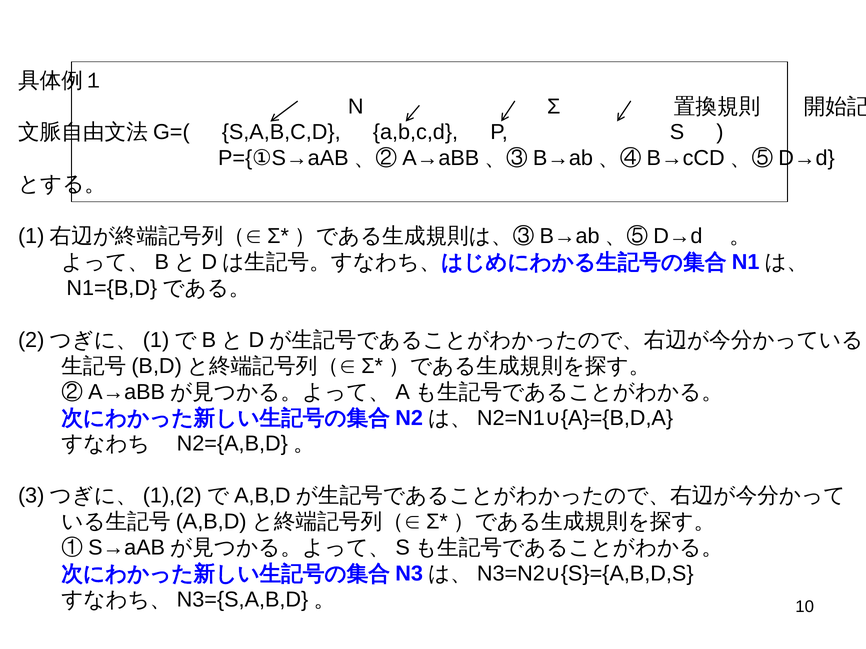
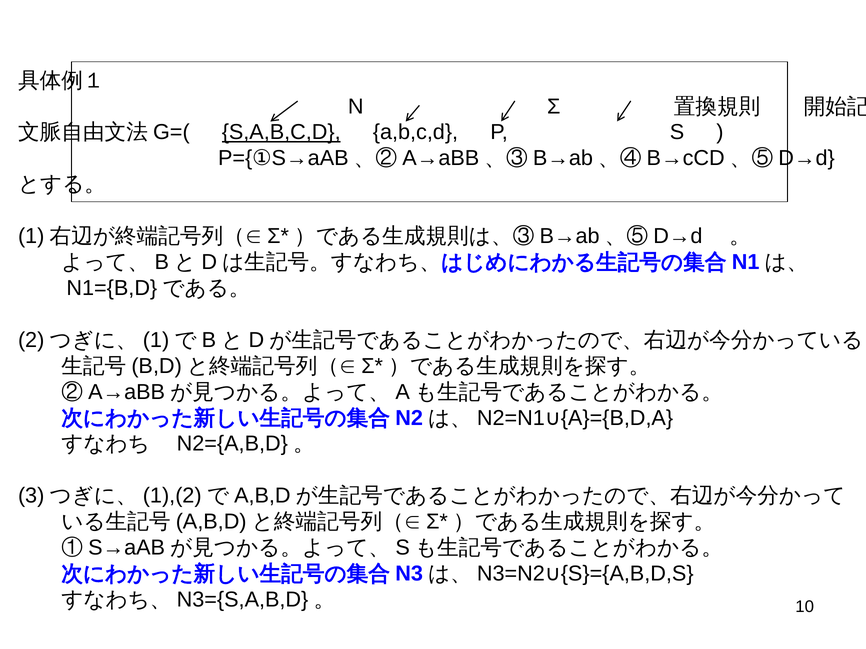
S,A,B,C,D underline: none -> present
